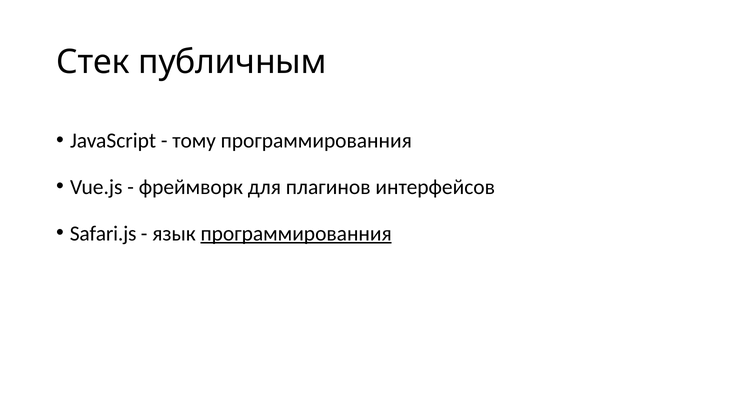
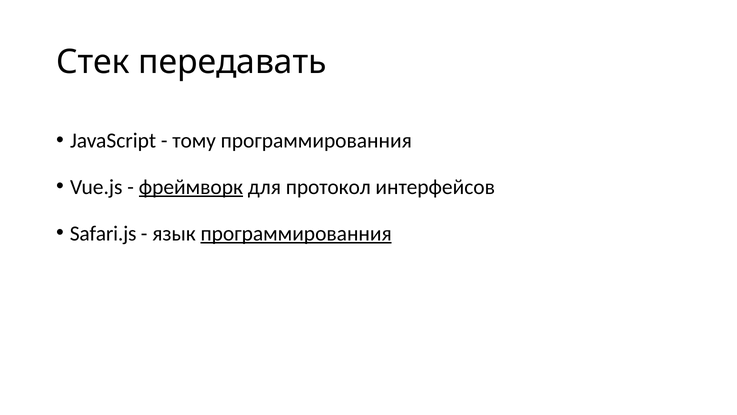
публичным: публичным -> передавать
фреймворк underline: none -> present
плагинов: плагинов -> протокол
